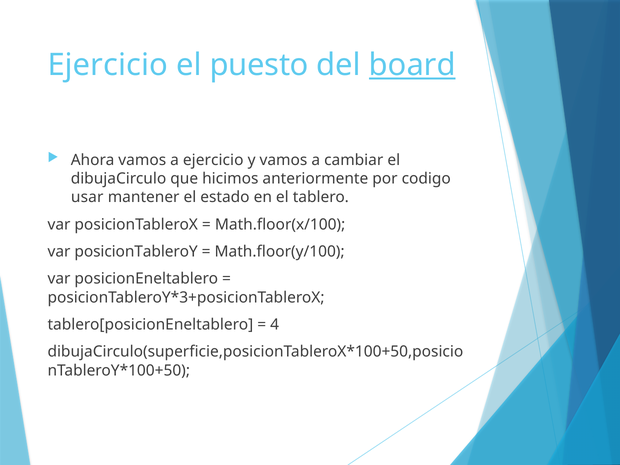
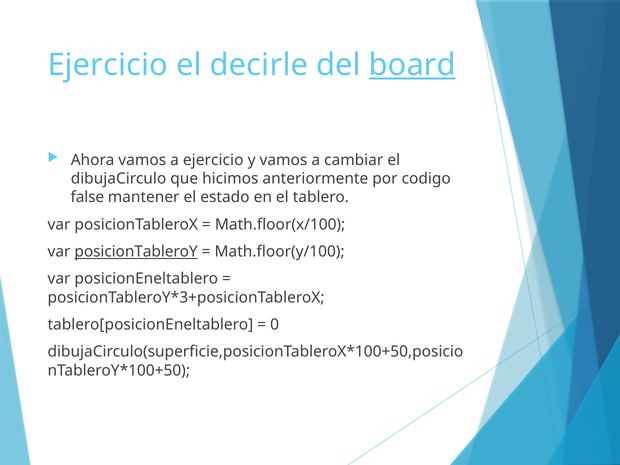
puesto: puesto -> decirle
usar: usar -> false
posicionTableroY underline: none -> present
4: 4 -> 0
